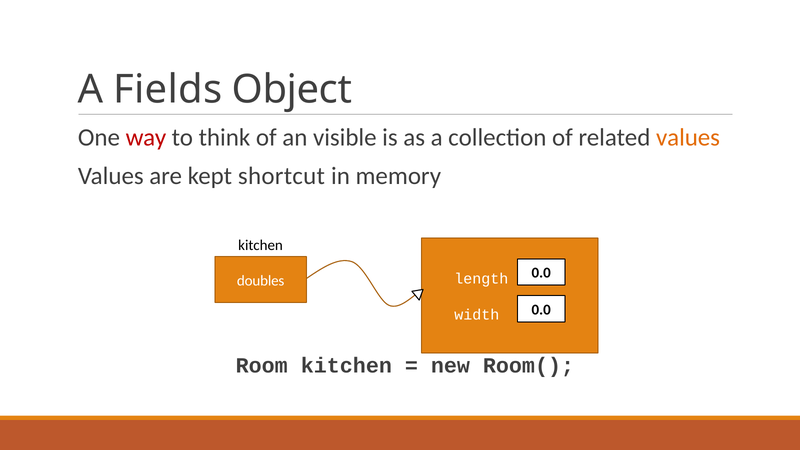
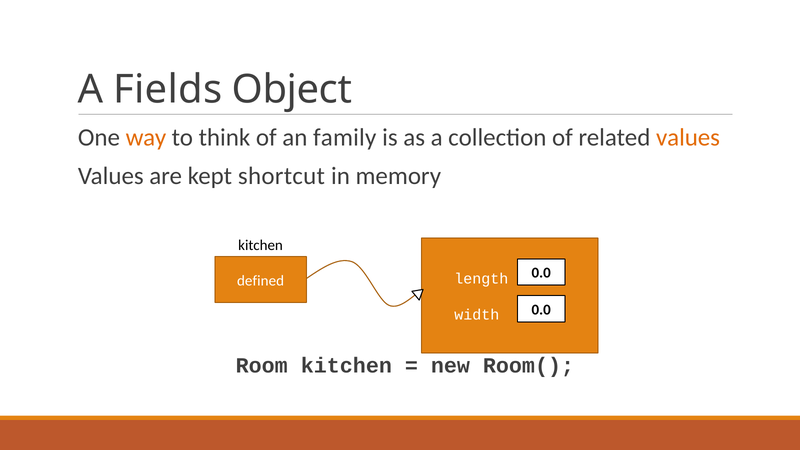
way colour: red -> orange
visible: visible -> family
doubles: doubles -> defined
